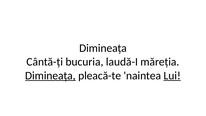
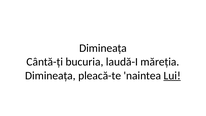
Dimineața at (50, 76) underline: present -> none
